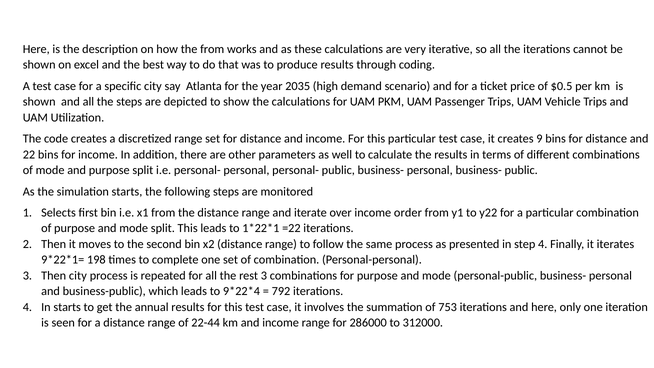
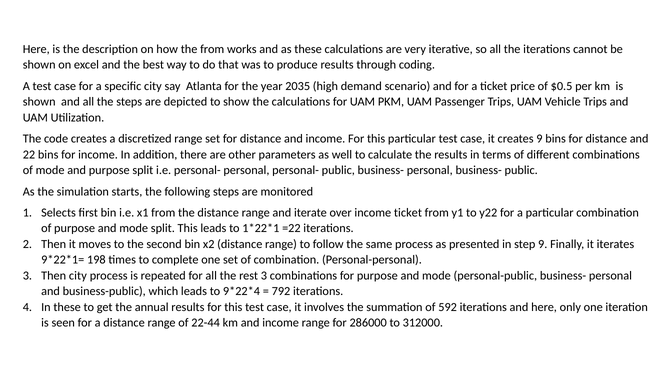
income order: order -> ticket
step 4: 4 -> 9
In starts: starts -> these
753: 753 -> 592
